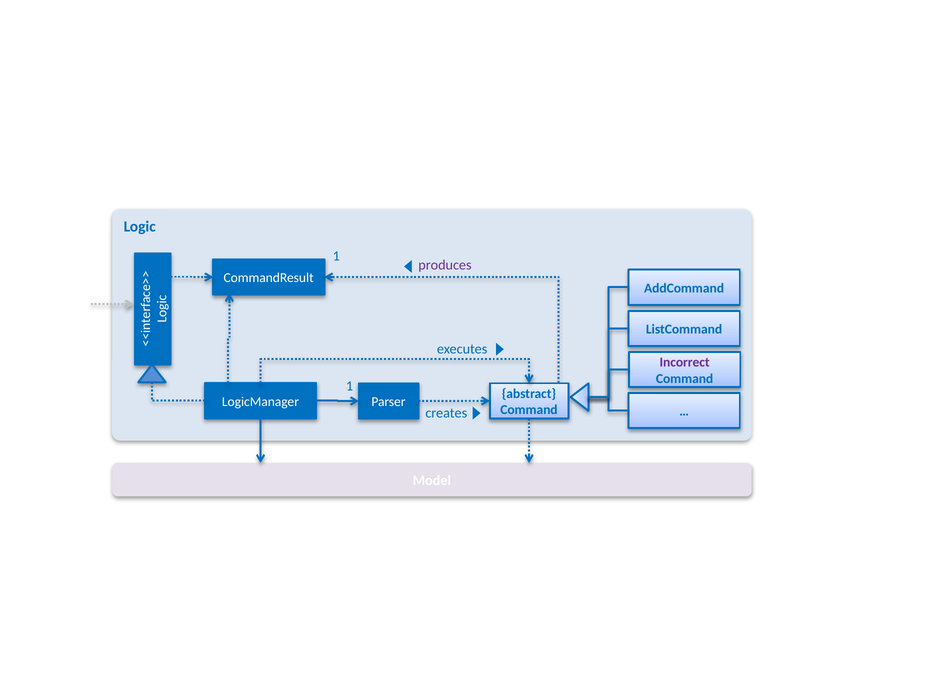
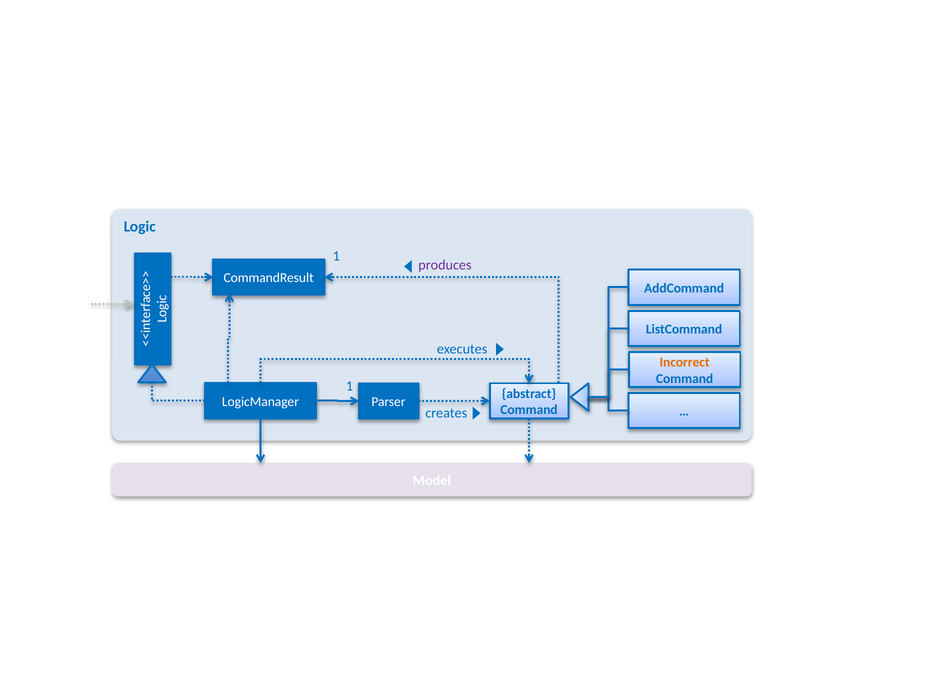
Incorrect colour: purple -> orange
